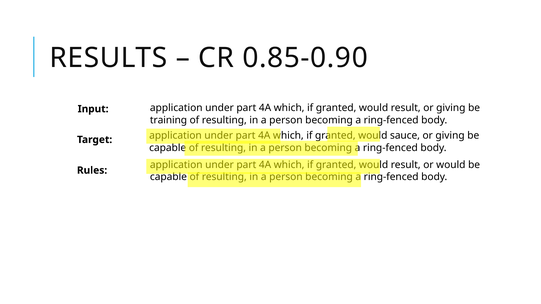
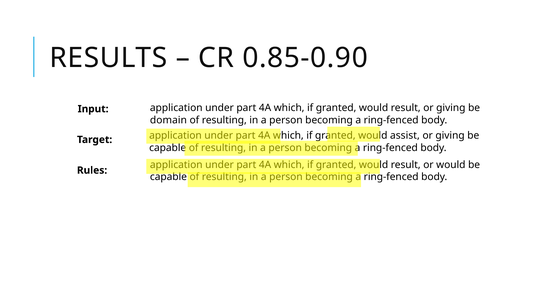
training: training -> domain
sauce: sauce -> assist
